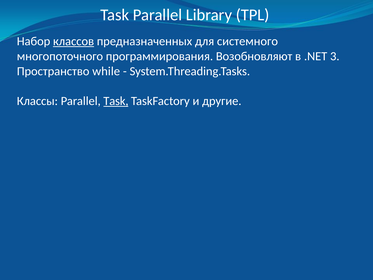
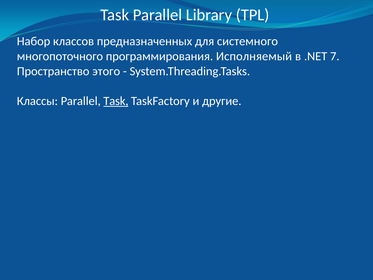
классов underline: present -> none
Возобновляют: Возобновляют -> Исполняемый
3: 3 -> 7
while: while -> этого
